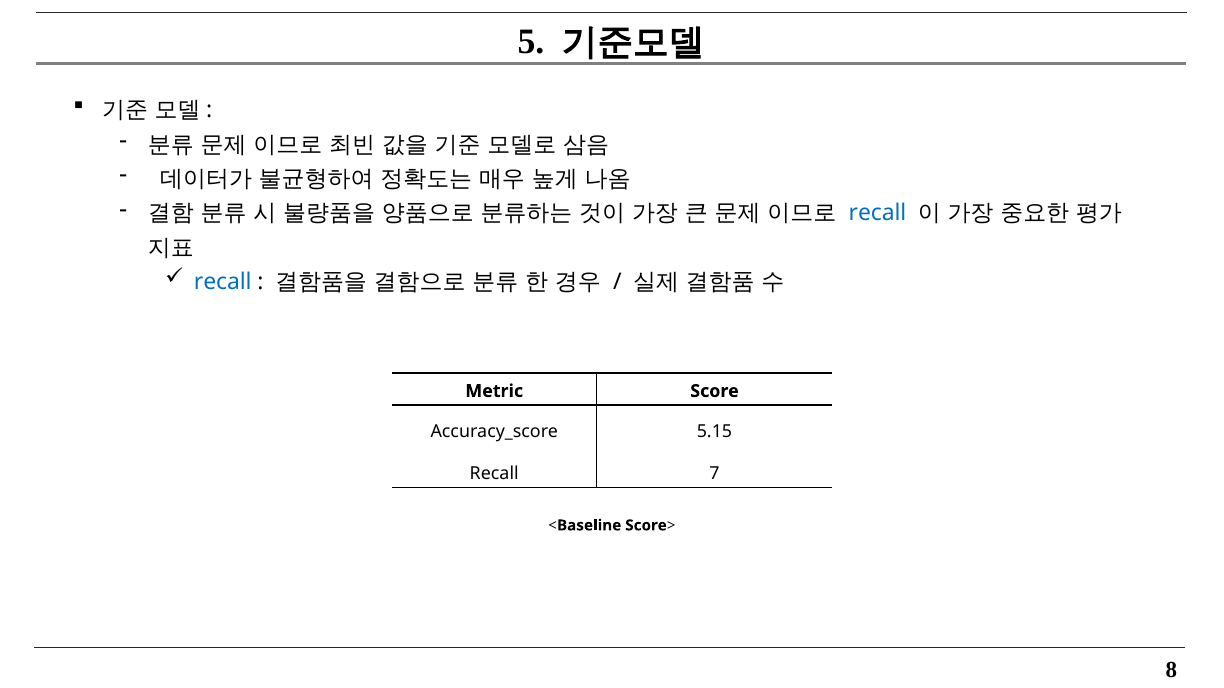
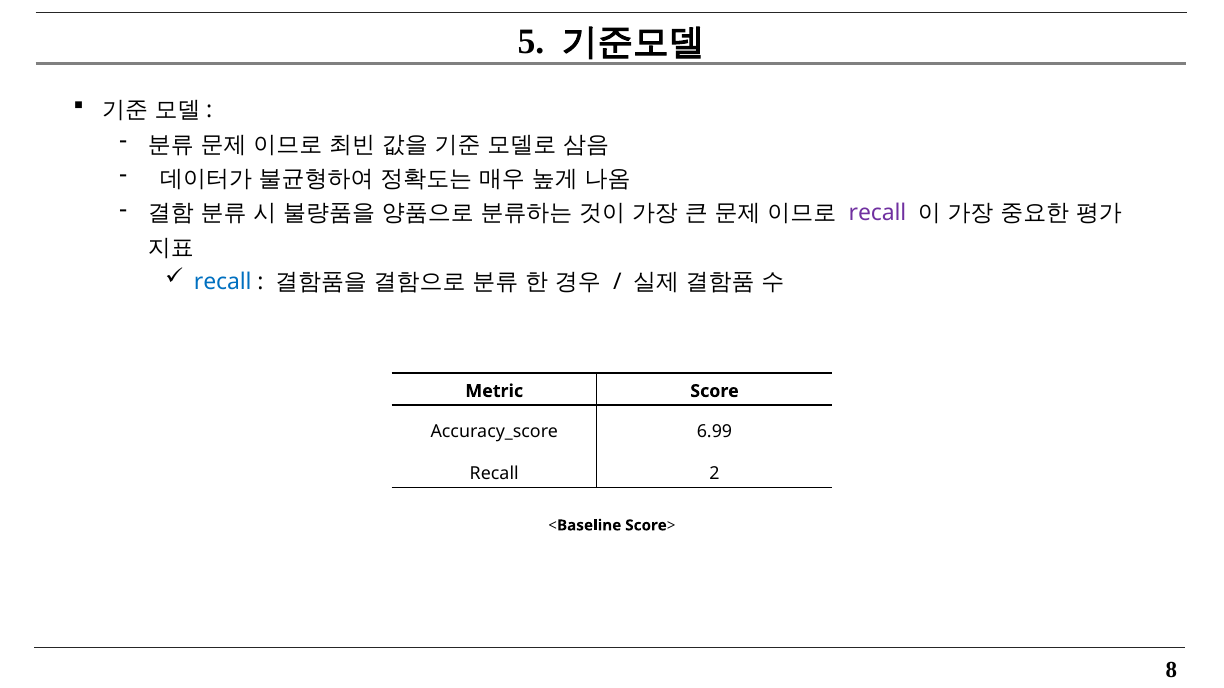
recall at (878, 213) colour: blue -> purple
5.15: 5.15 -> 6.99
7: 7 -> 2
